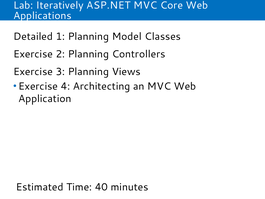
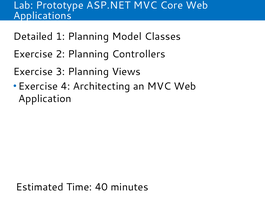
Iteratively: Iteratively -> Prototype
